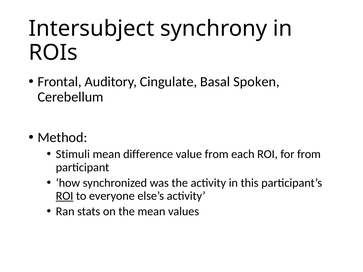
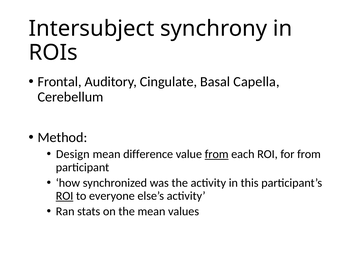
Spoken: Spoken -> Capella
Stimuli: Stimuli -> Design
from at (217, 154) underline: none -> present
